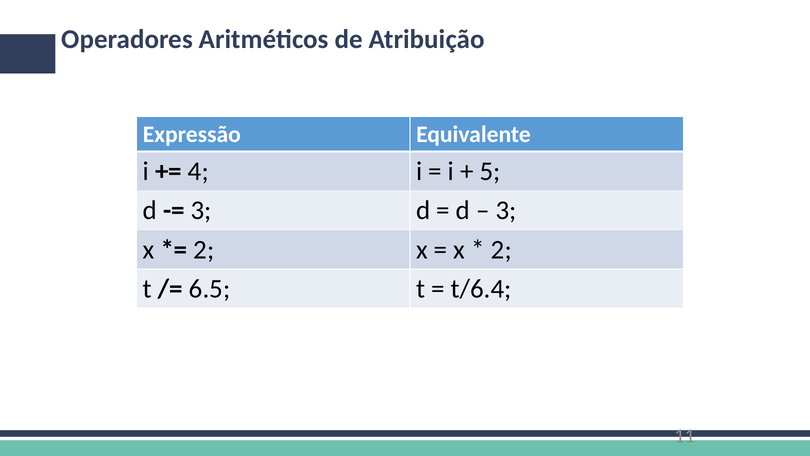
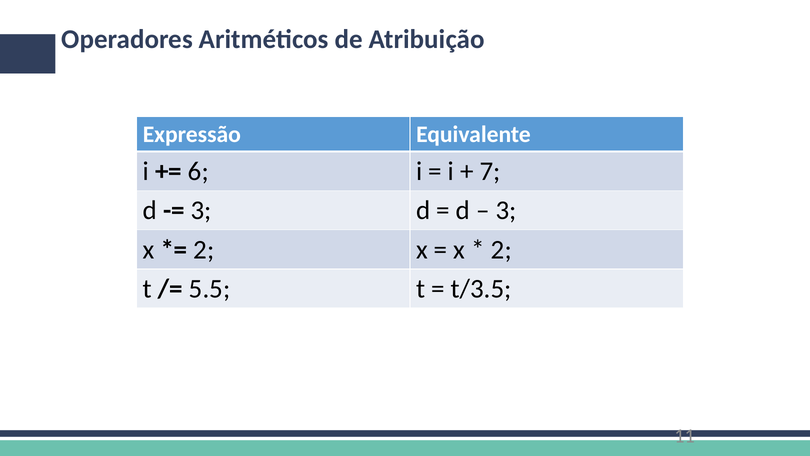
4: 4 -> 6
5: 5 -> 7
6.5: 6.5 -> 5.5
t/6.4: t/6.4 -> t/3.5
